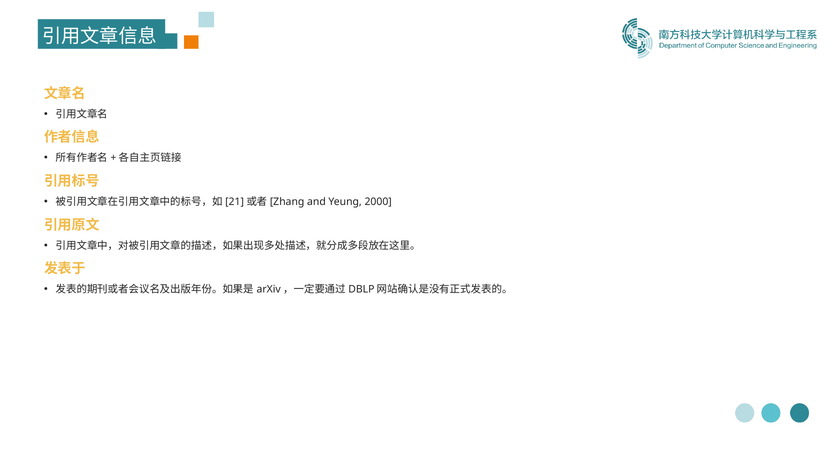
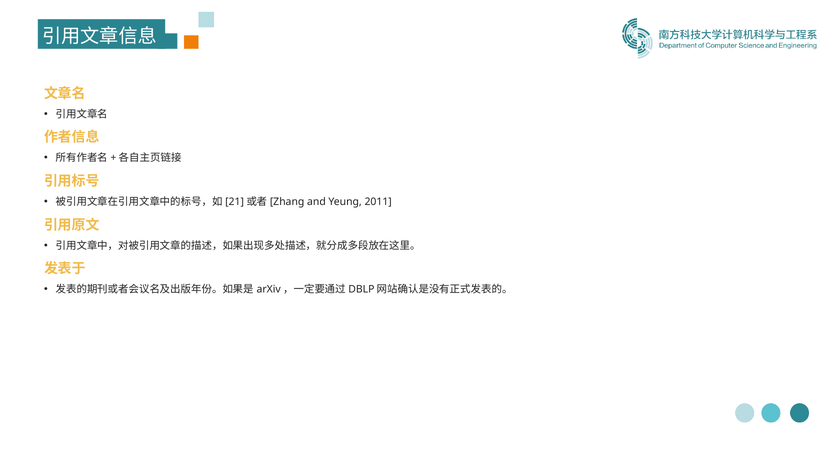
2000: 2000 -> 2011
